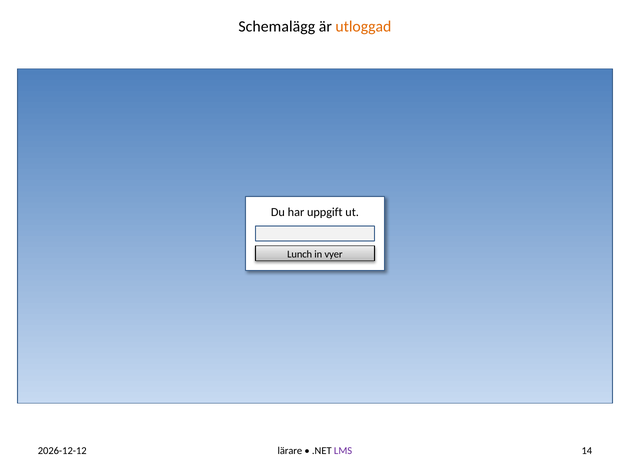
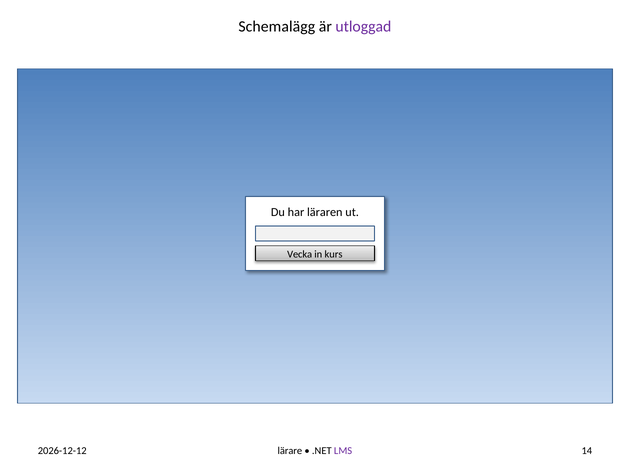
utloggad colour: orange -> purple
uppgift: uppgift -> läraren
Lunch: Lunch -> Vecka
vyer: vyer -> kurs
